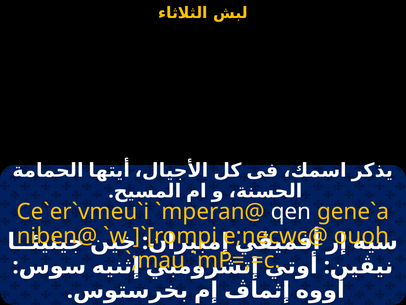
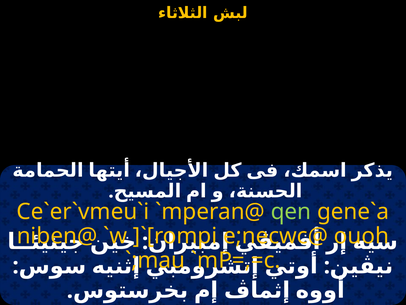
qen colour: white -> light green
